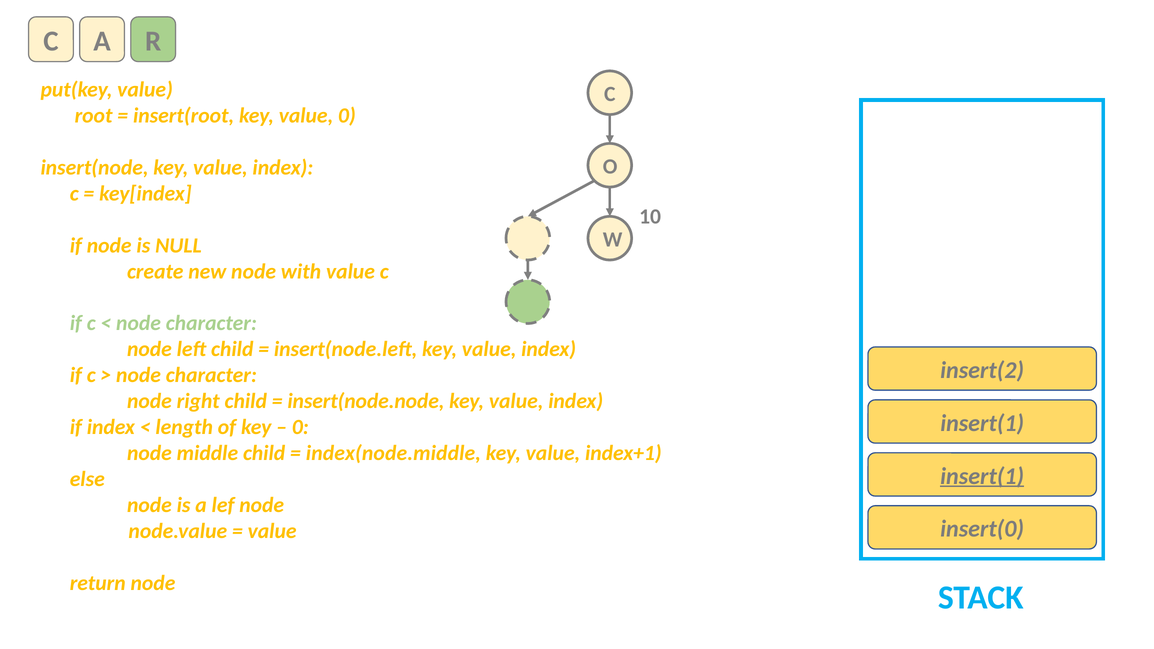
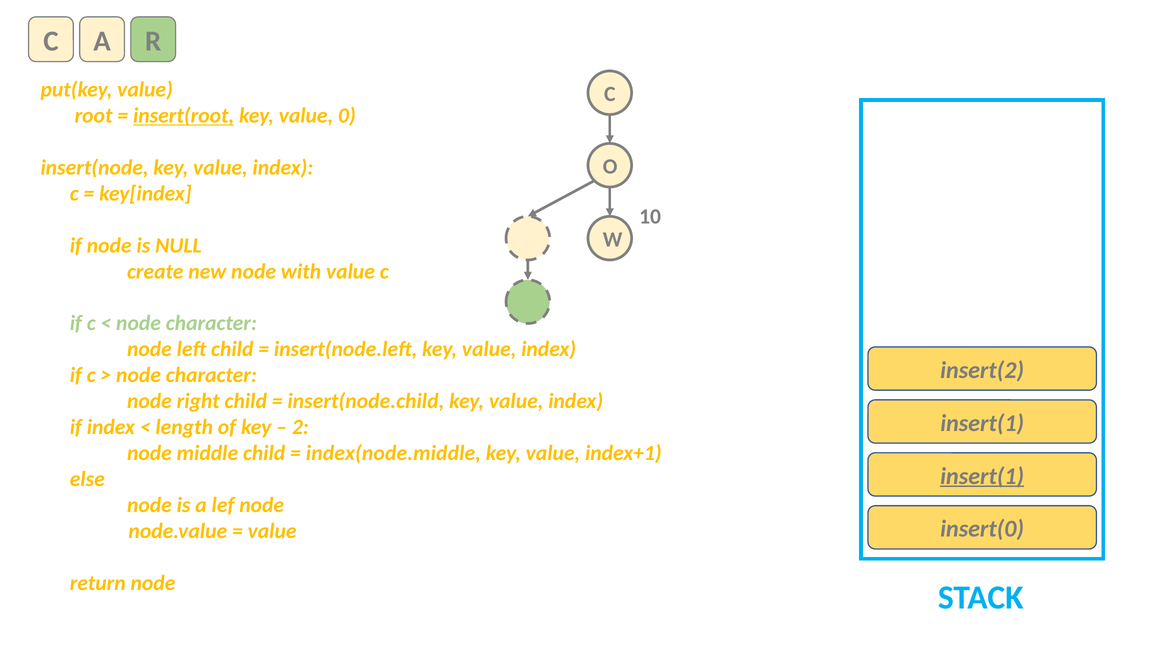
insert(root underline: none -> present
insert(node.node: insert(node.node -> insert(node.child
0 at (300, 427): 0 -> 2
